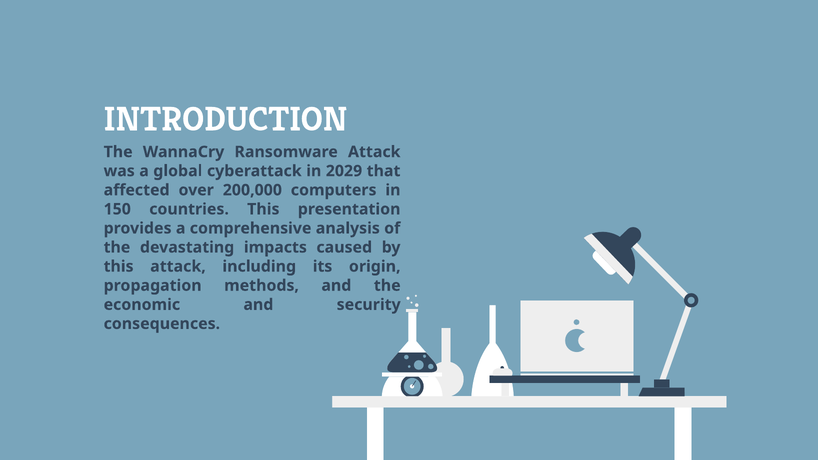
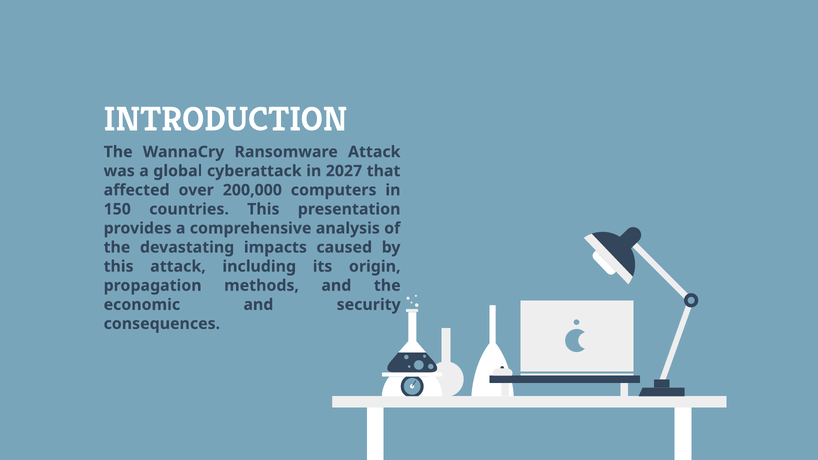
2029: 2029 -> 2027
